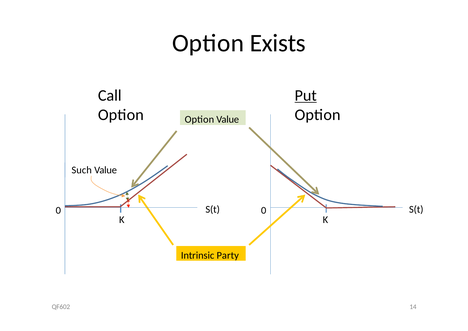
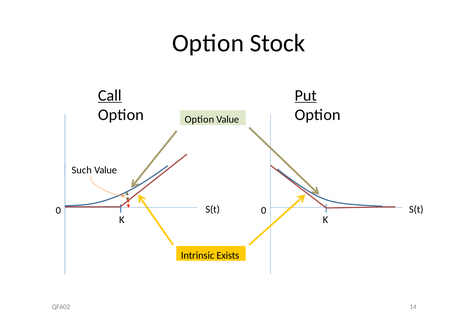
Exists: Exists -> Stock
Call underline: none -> present
Party: Party -> Exists
